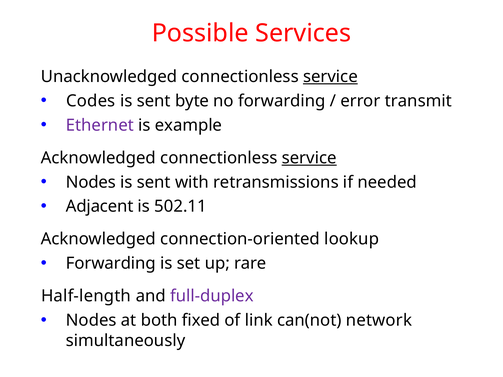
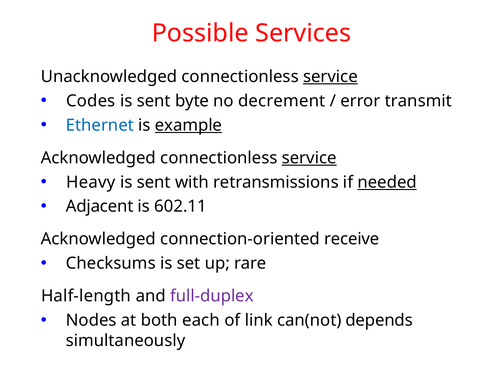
no forwarding: forwarding -> decrement
Ethernet colour: purple -> blue
example underline: none -> present
Nodes at (91, 182): Nodes -> Heavy
needed underline: none -> present
502.11: 502.11 -> 602.11
lookup: lookup -> receive
Forwarding at (111, 264): Forwarding -> Checksums
fixed: fixed -> each
network: network -> depends
